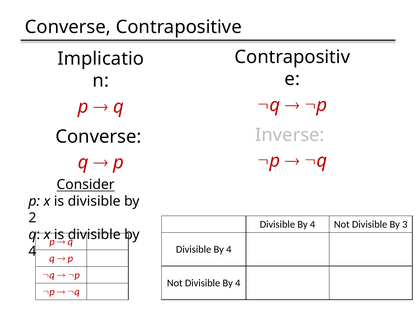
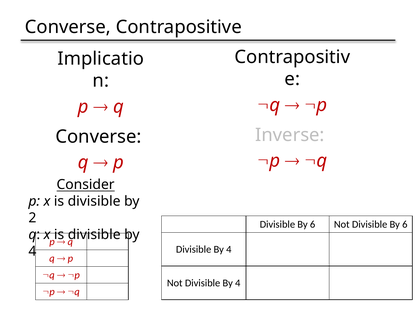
4 at (313, 224): 4 -> 6
Not Divisible By 3: 3 -> 6
